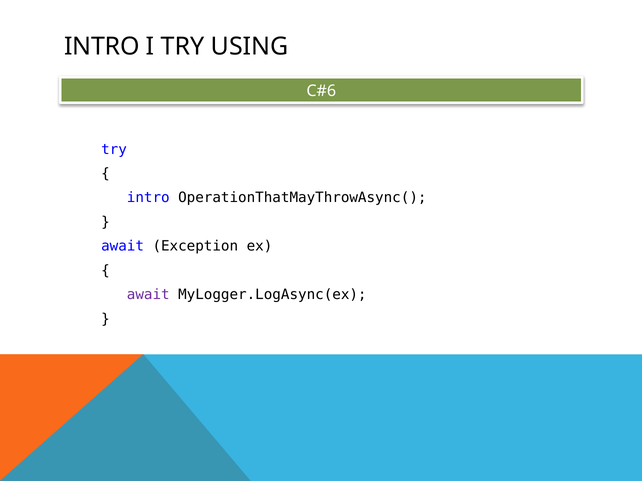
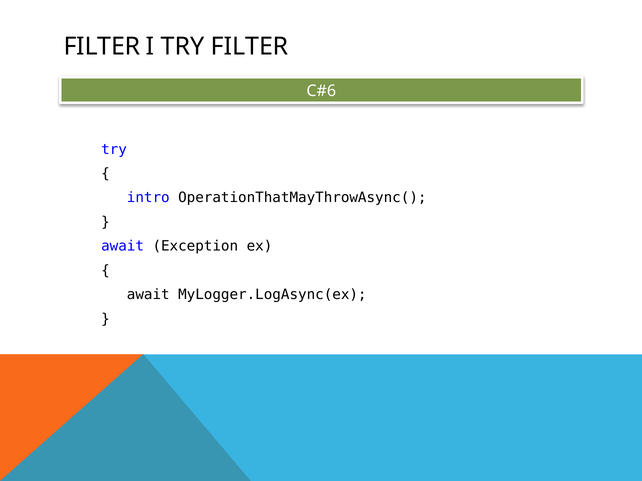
INTRO at (102, 47): INTRO -> FILTER
TRY USING: USING -> FILTER
await at (148, 295) colour: purple -> black
